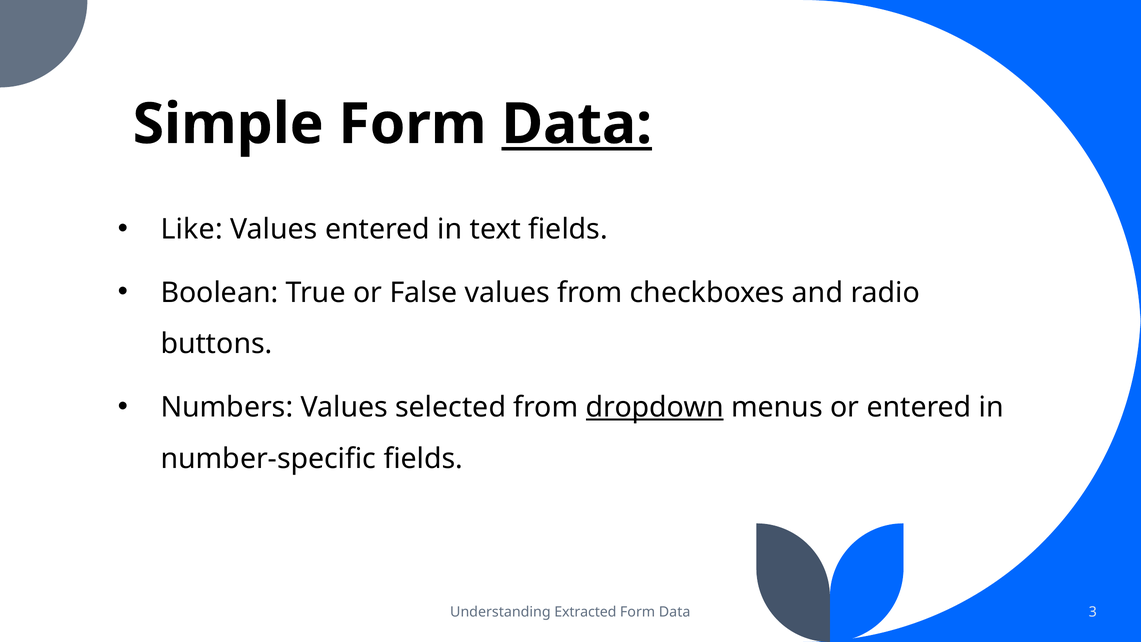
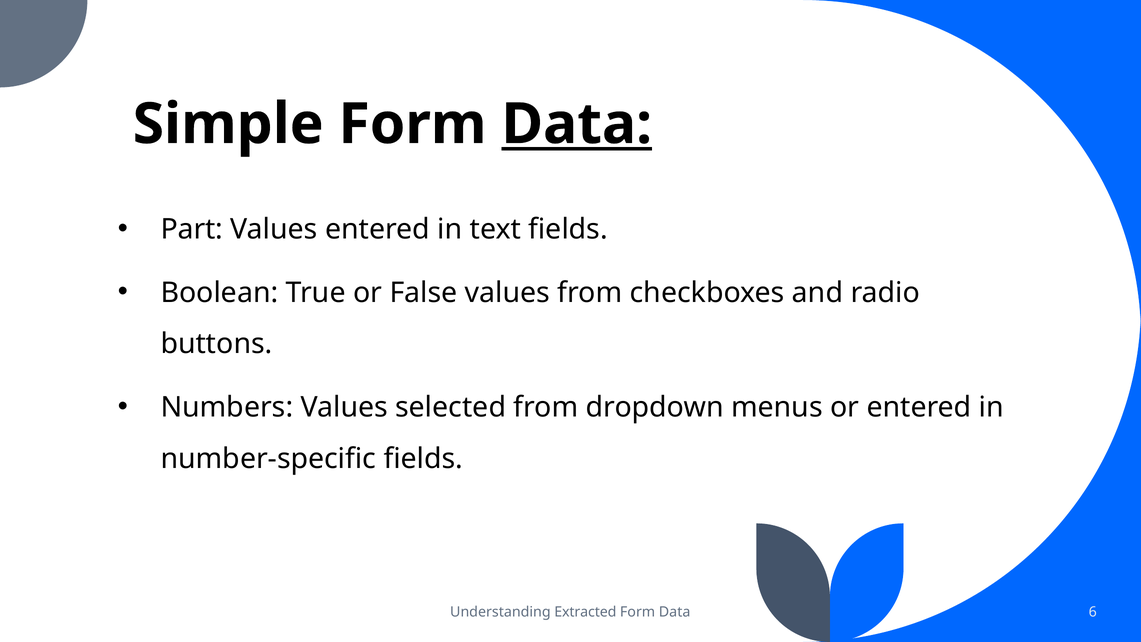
Like: Like -> Part
dropdown underline: present -> none
3: 3 -> 6
